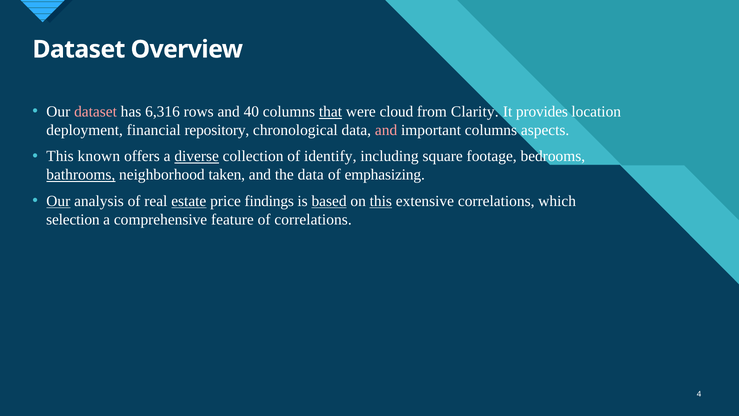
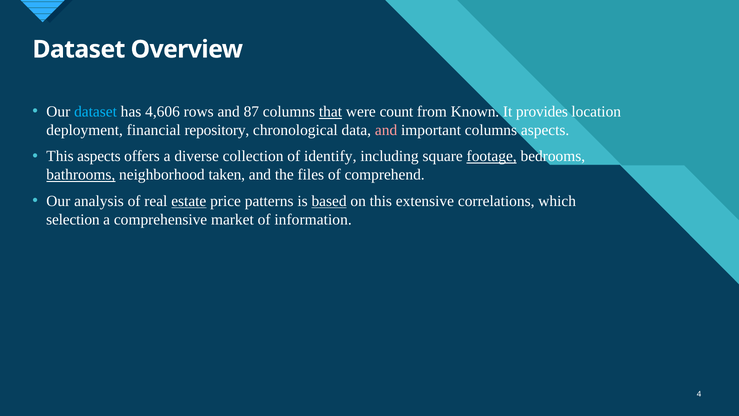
dataset at (96, 112) colour: pink -> light blue
6,316: 6,316 -> 4,606
40: 40 -> 87
cloud: cloud -> count
Clarity: Clarity -> Known
This known: known -> aspects
diverse underline: present -> none
footage underline: none -> present
the data: data -> files
emphasizing: emphasizing -> comprehend
Our at (58, 201) underline: present -> none
findings: findings -> patterns
this at (381, 201) underline: present -> none
feature: feature -> market
of correlations: correlations -> information
